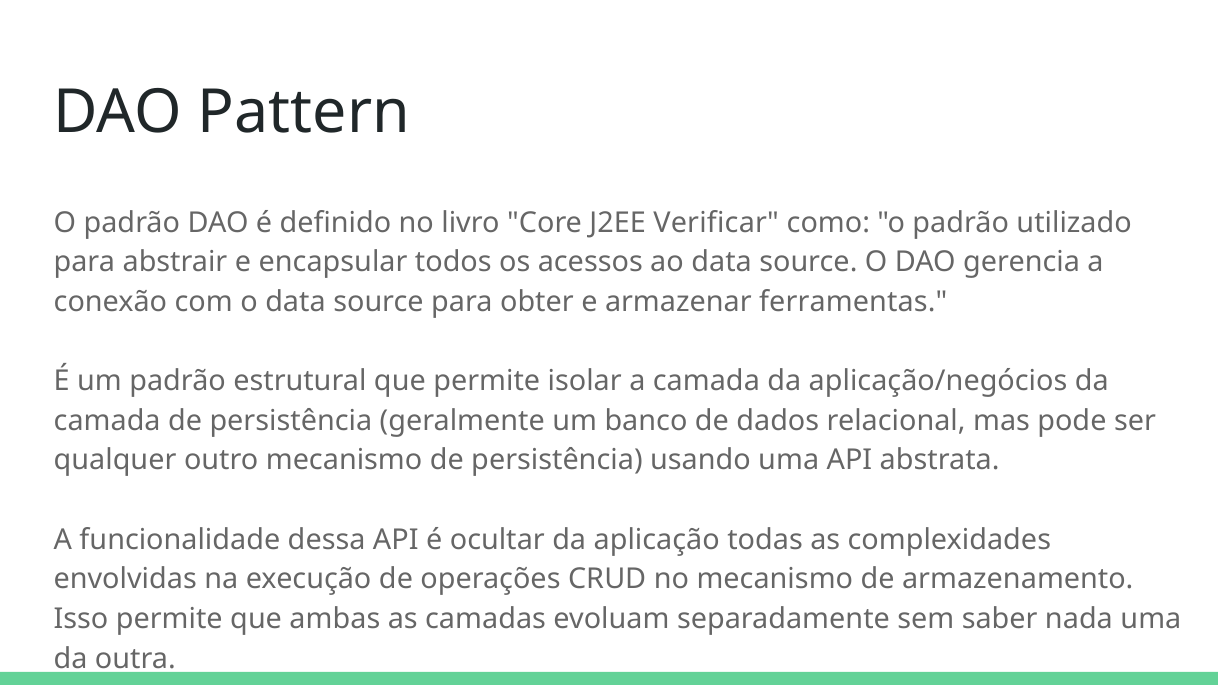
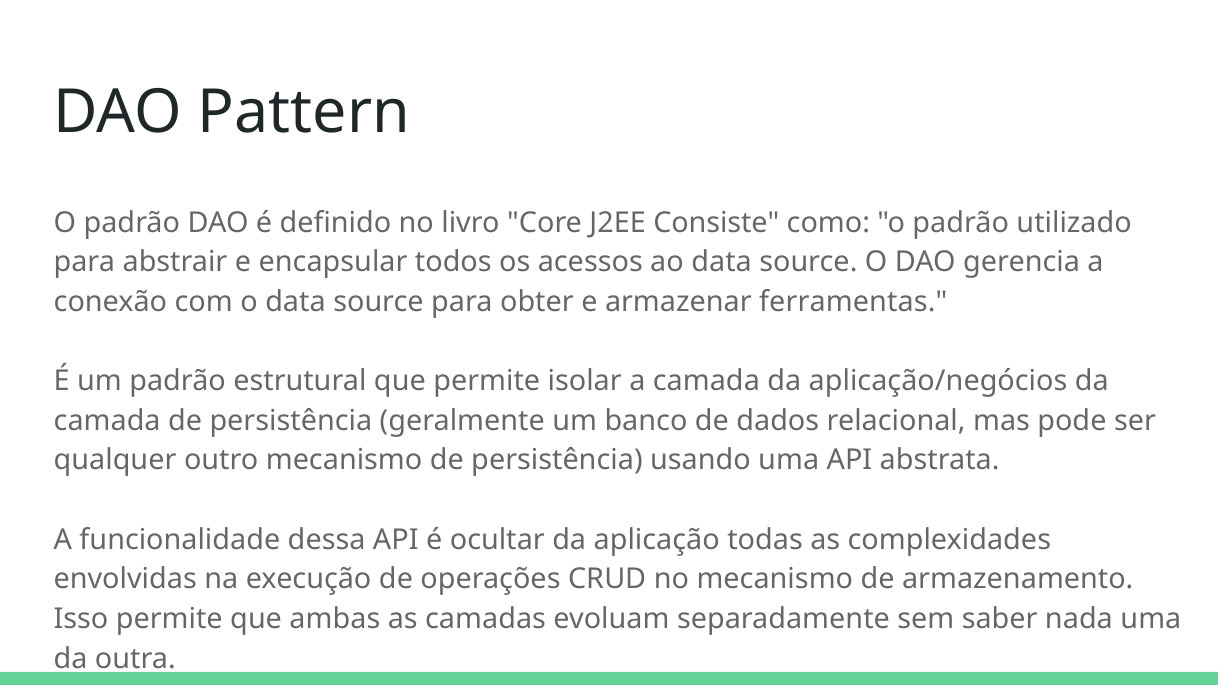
Verificar: Verificar -> Consiste
